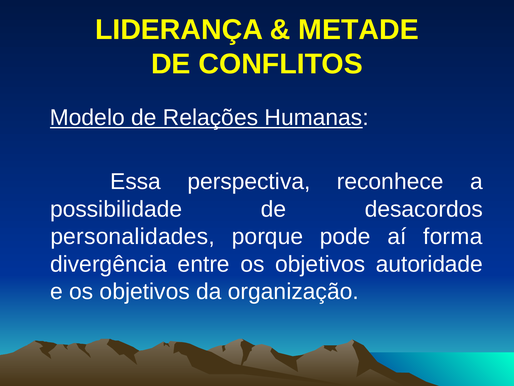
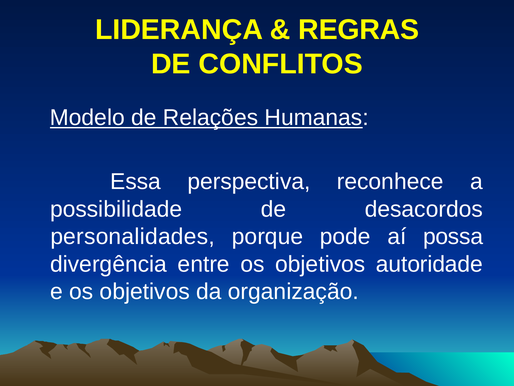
METADE: METADE -> REGRAS
forma: forma -> possa
